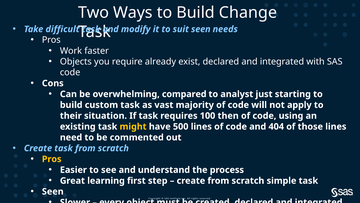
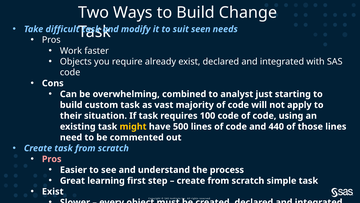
compared: compared -> combined
100 then: then -> code
404: 404 -> 440
Pros at (52, 159) colour: yellow -> pink
Seen at (53, 191): Seen -> Exist
